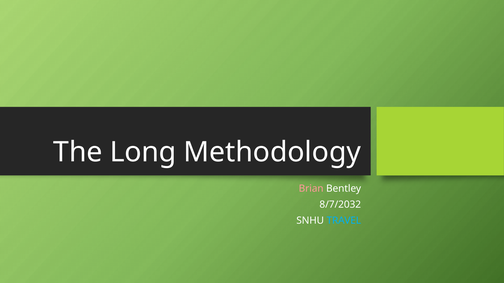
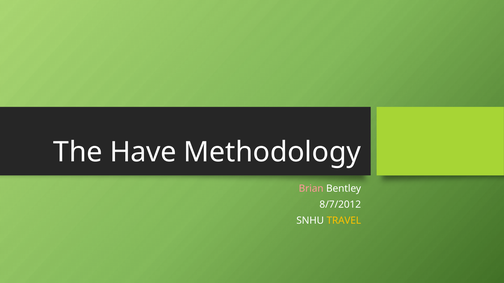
Long: Long -> Have
8/7/2032: 8/7/2032 -> 8/7/2012
TRAVEL colour: light blue -> yellow
